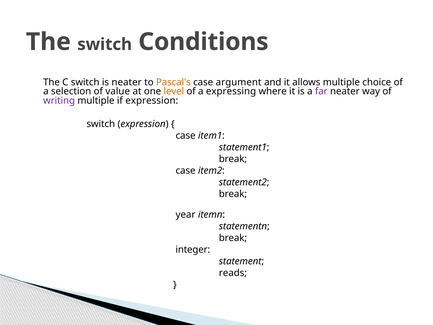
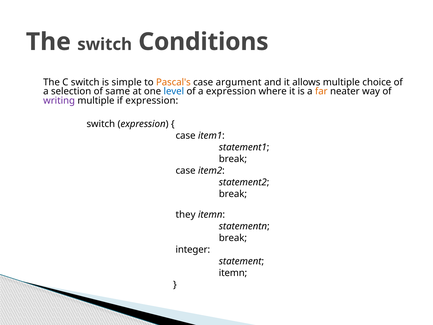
is neater: neater -> simple
value: value -> same
level colour: orange -> blue
a expressing: expressing -> expression
far colour: purple -> orange
year: year -> they
reads at (233, 273): reads -> itemn
